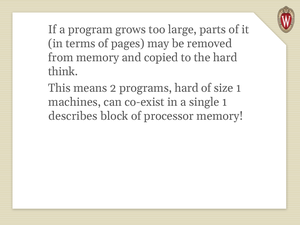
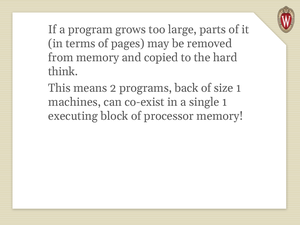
programs hard: hard -> back
describes: describes -> executing
